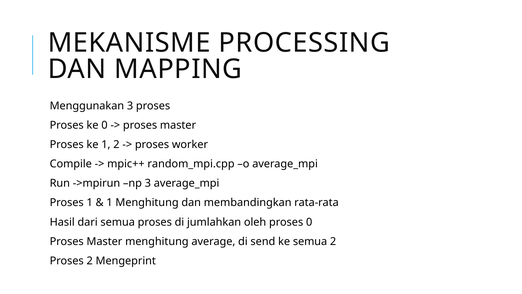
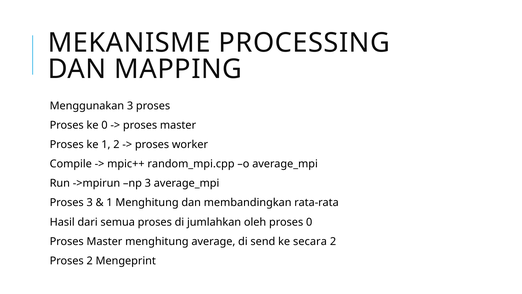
Proses 1: 1 -> 3
ke semua: semua -> secara
